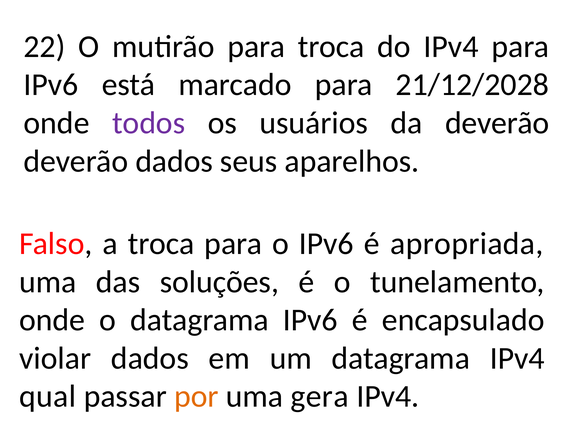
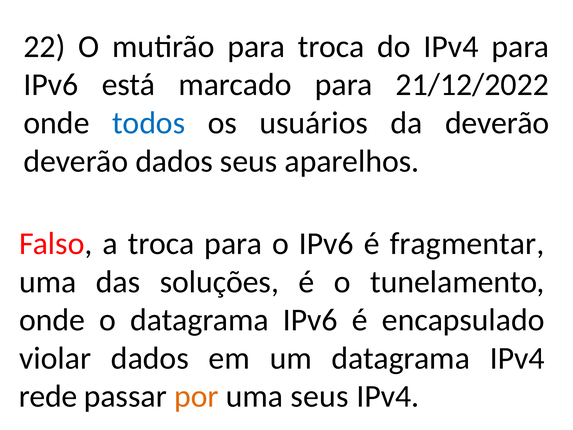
21/12/2028: 21/12/2028 -> 21/12/2022
todos colour: purple -> blue
apropriada: apropriada -> fragmentar
qual: qual -> rede
uma gera: gera -> seus
